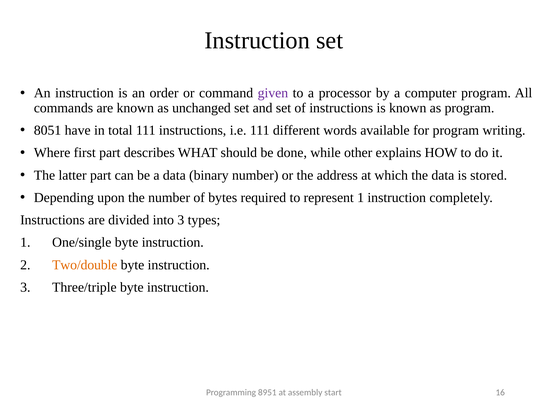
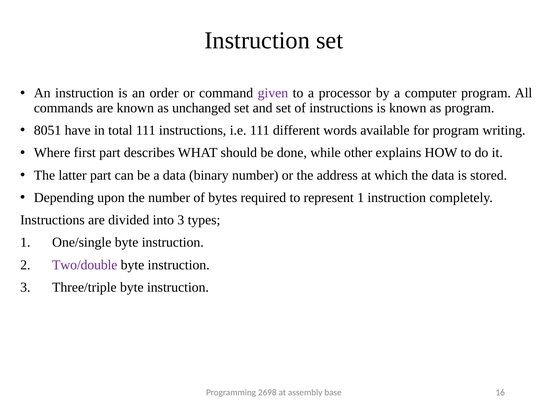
Two/double colour: orange -> purple
8951: 8951 -> 2698
start: start -> base
